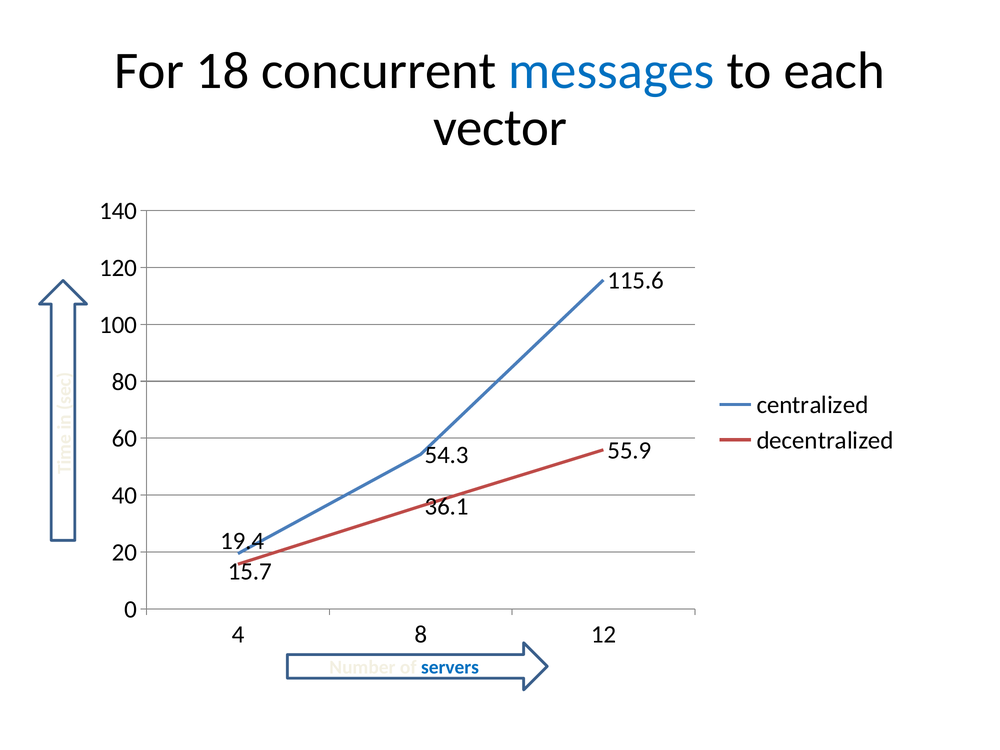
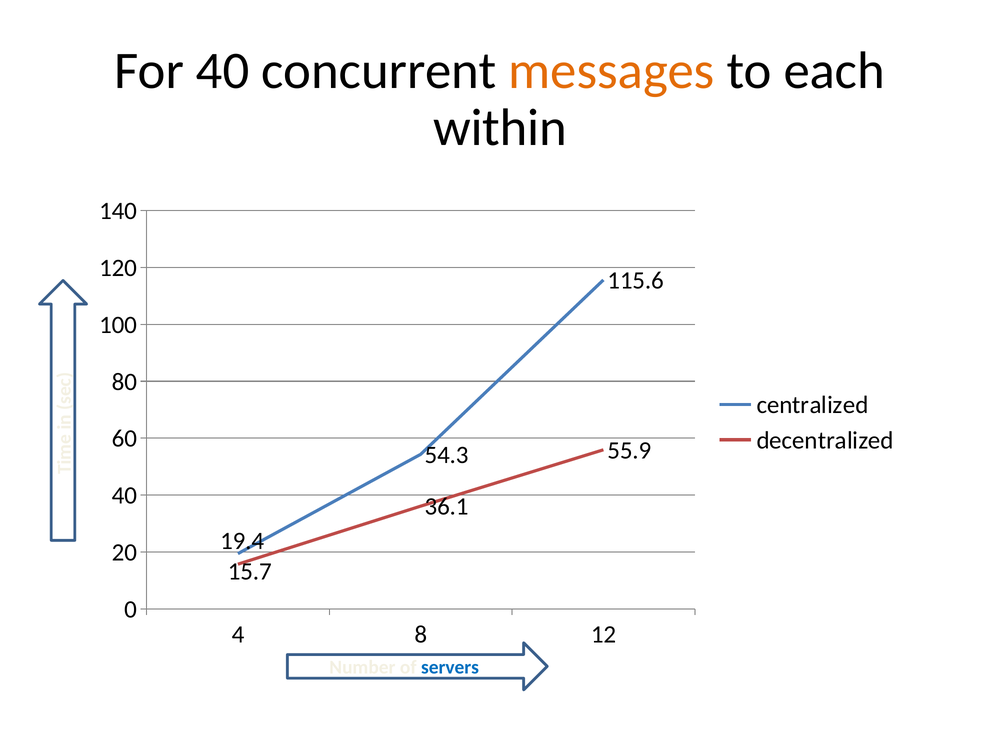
For 18: 18 -> 40
messages colour: blue -> orange
vector: vector -> within
